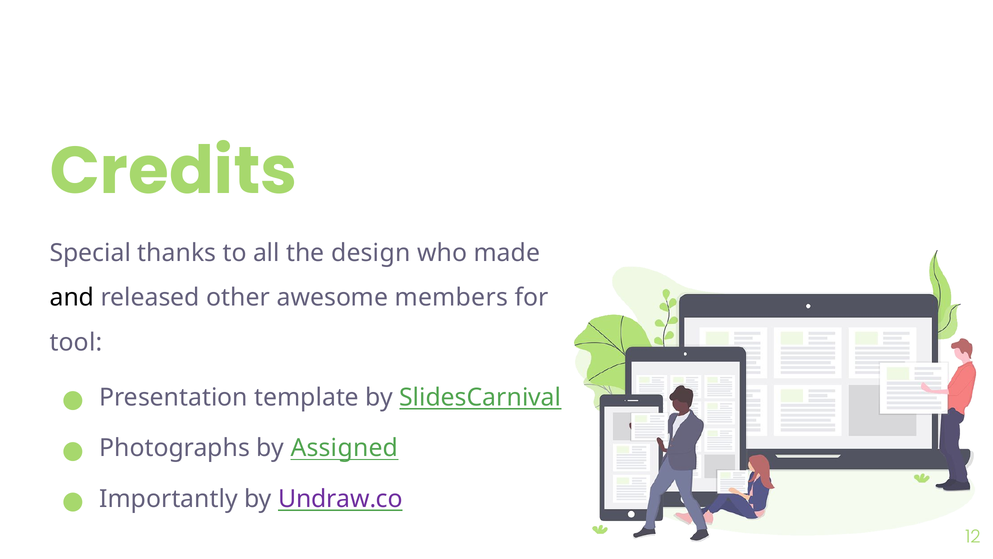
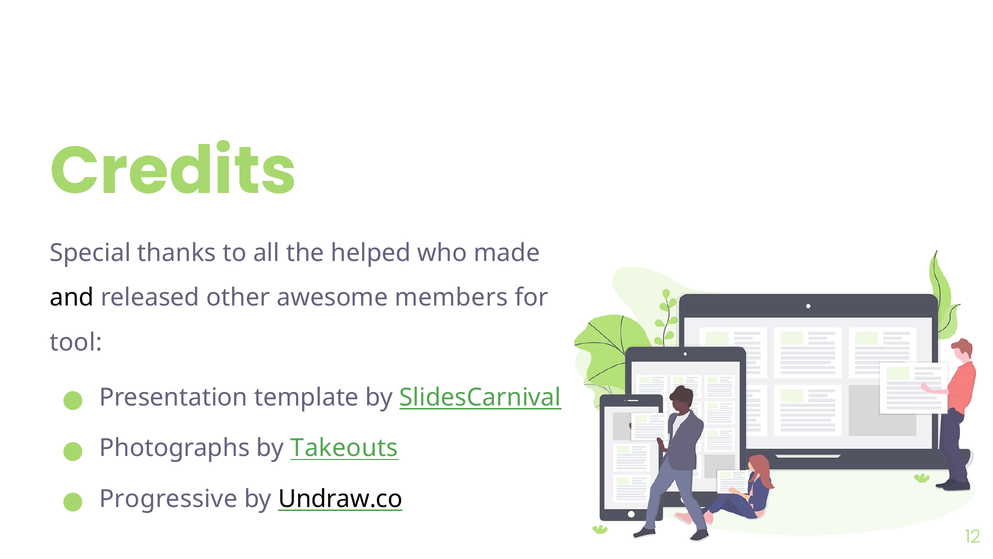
design: design -> helped
Assigned: Assigned -> Takeouts
Importantly: Importantly -> Progressive
Undraw.co colour: purple -> black
